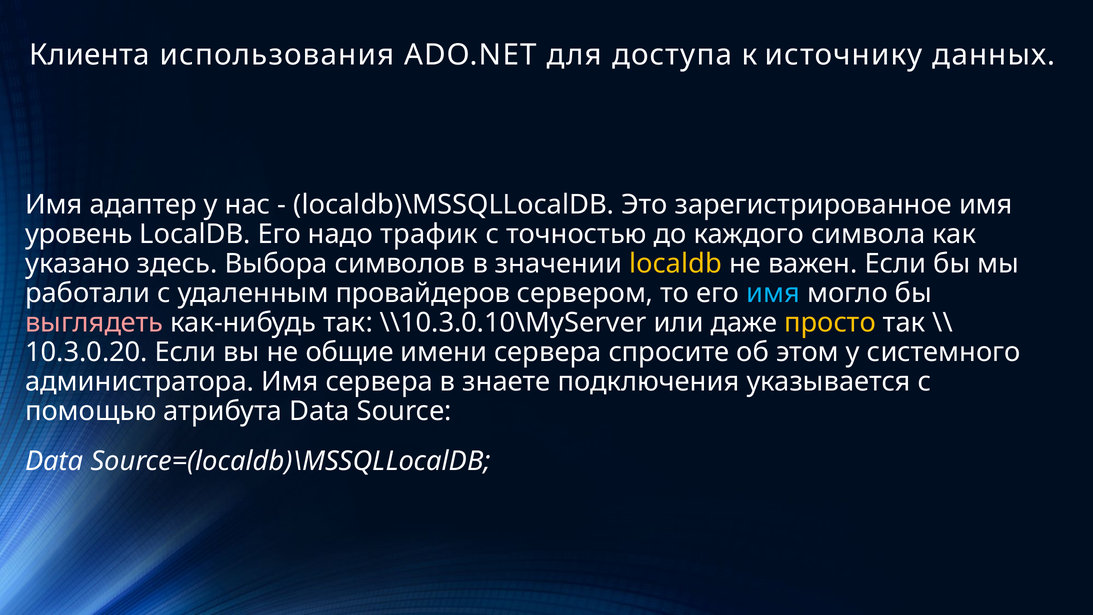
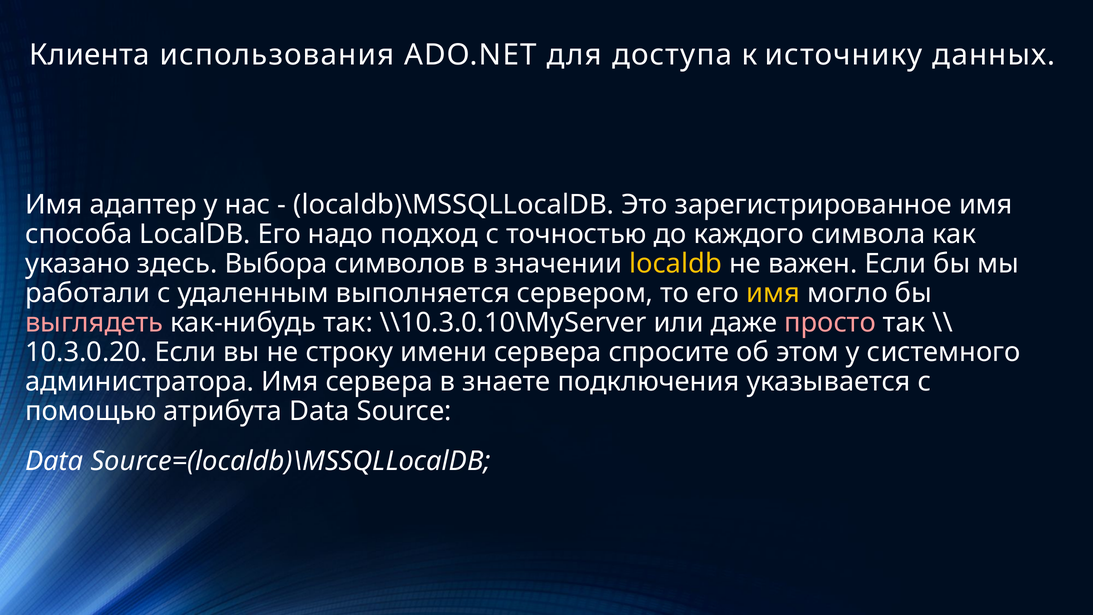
уровень: уровень -> способа
трафик: трафик -> подход
провайдеров: провайдеров -> выполняется
имя at (773, 293) colour: light blue -> yellow
просто colour: yellow -> pink
общие: общие -> строку
